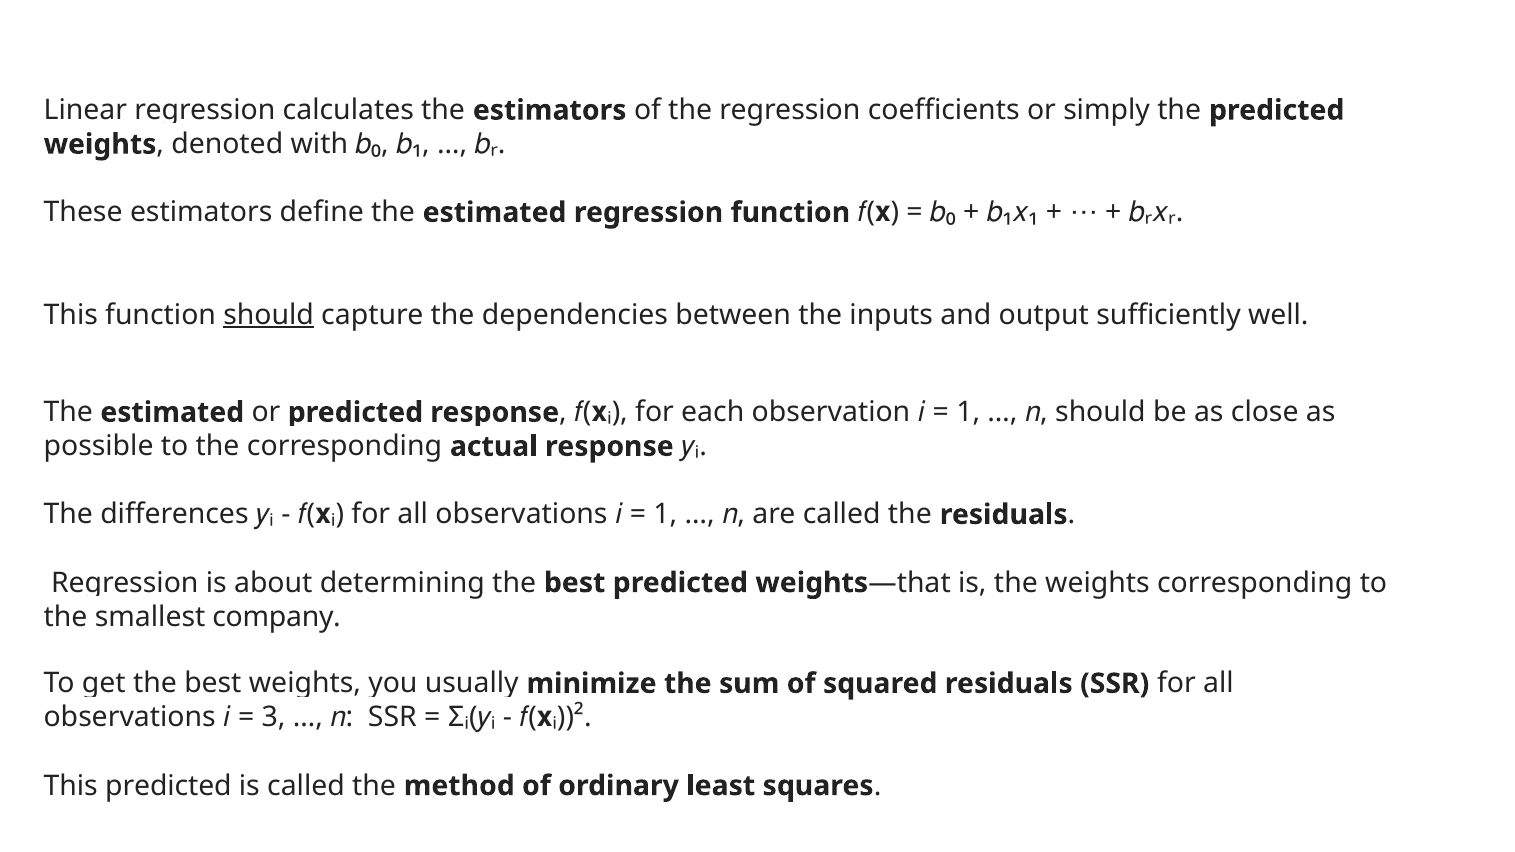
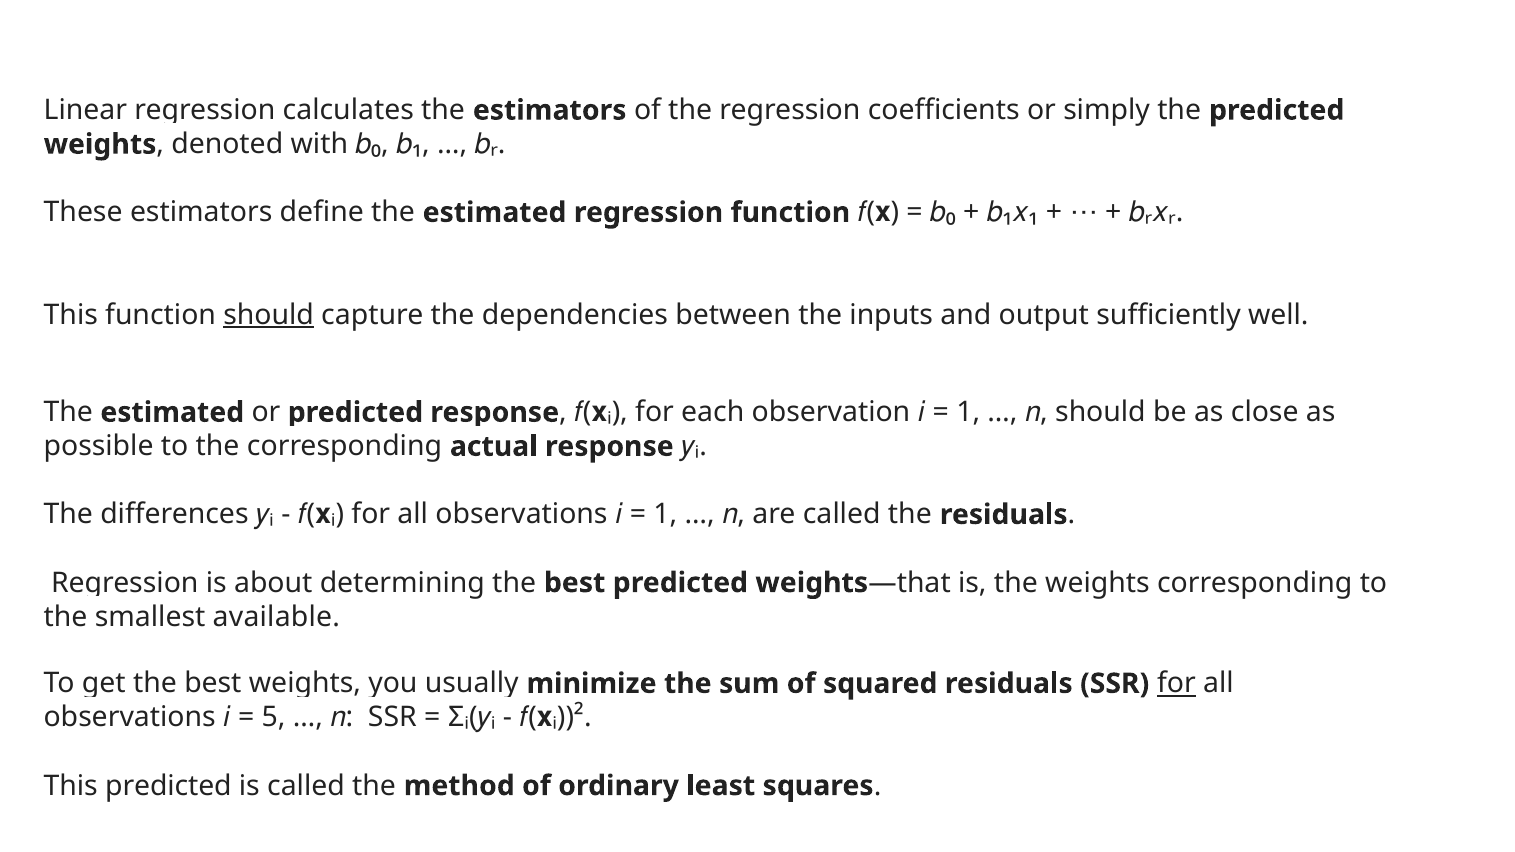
company: company -> available
for at (1177, 684) underline: none -> present
3: 3 -> 5
